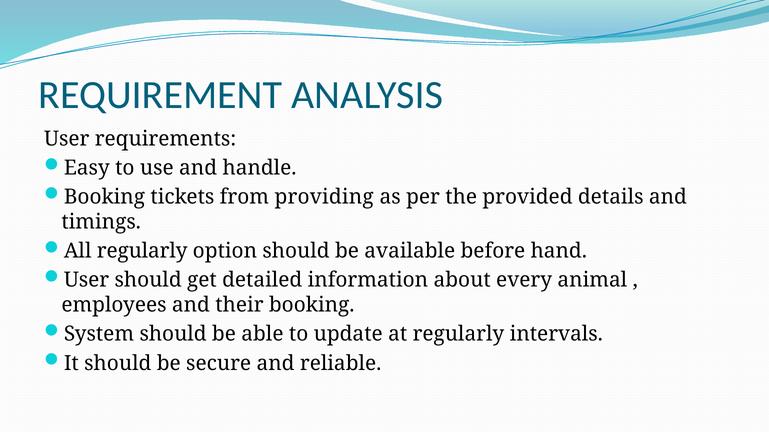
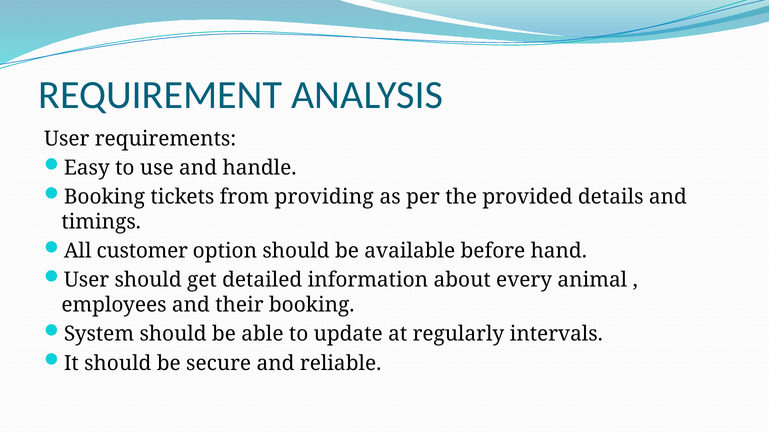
All regularly: regularly -> customer
